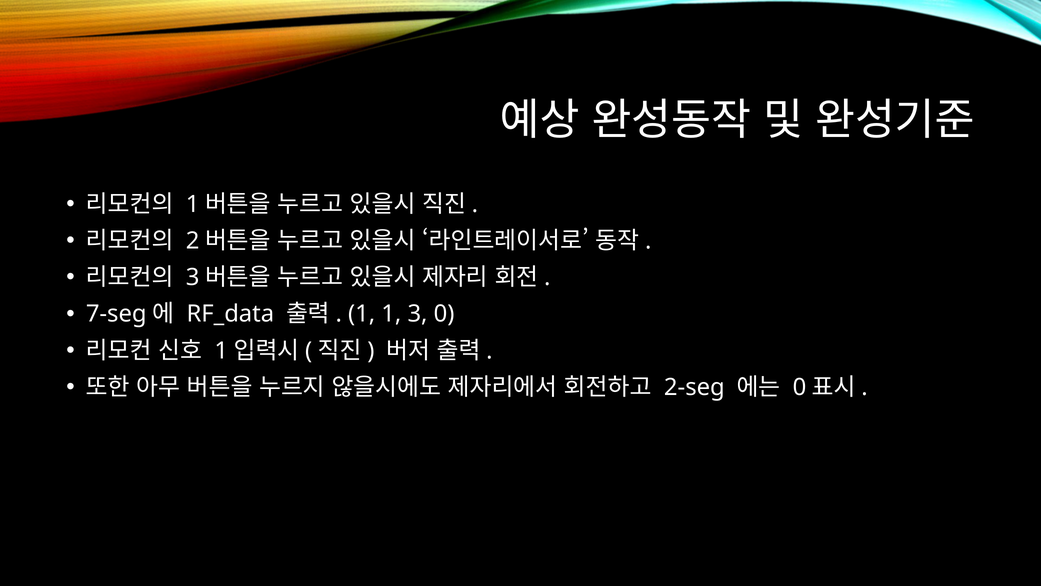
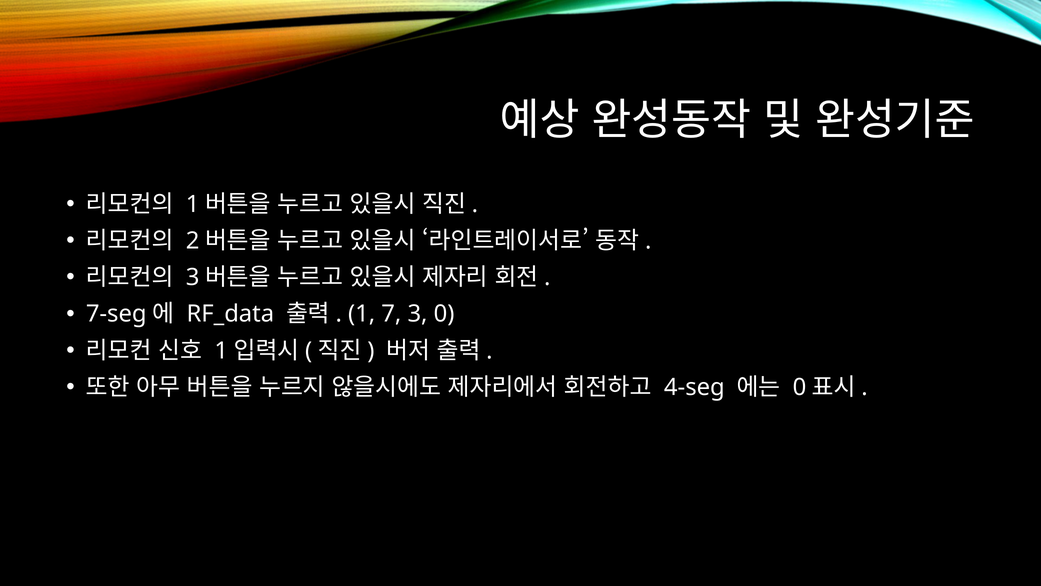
1 1: 1 -> 7
2-seg: 2-seg -> 4-seg
